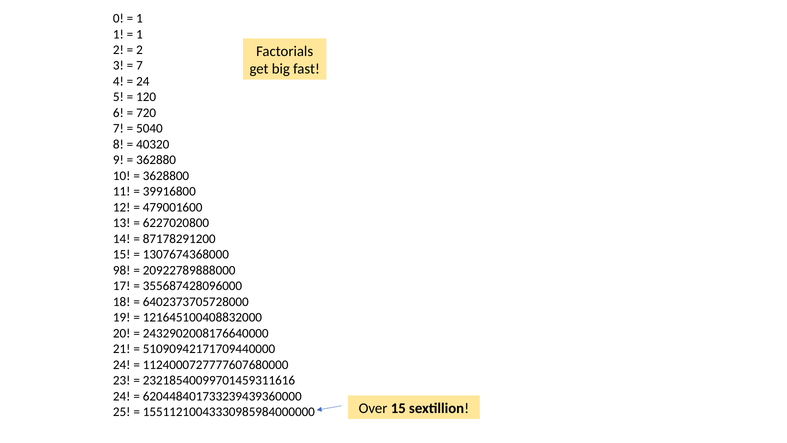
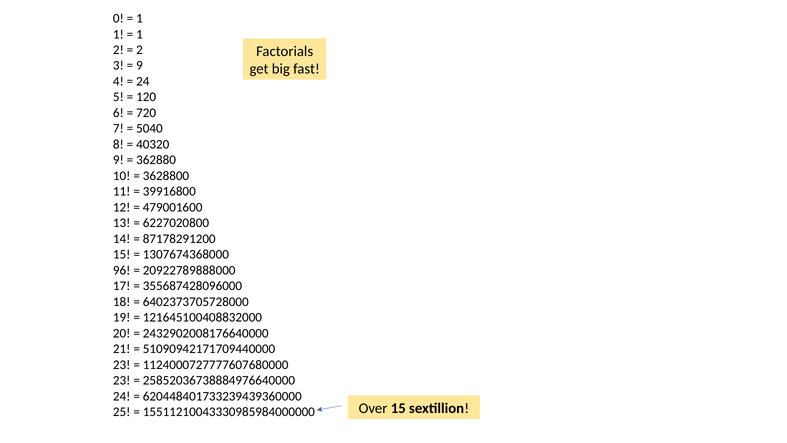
7 at (140, 66): 7 -> 9
98: 98 -> 96
24 at (122, 365): 24 -> 23
23218540099701459311616: 23218540099701459311616 -> 25852036738884976640000
